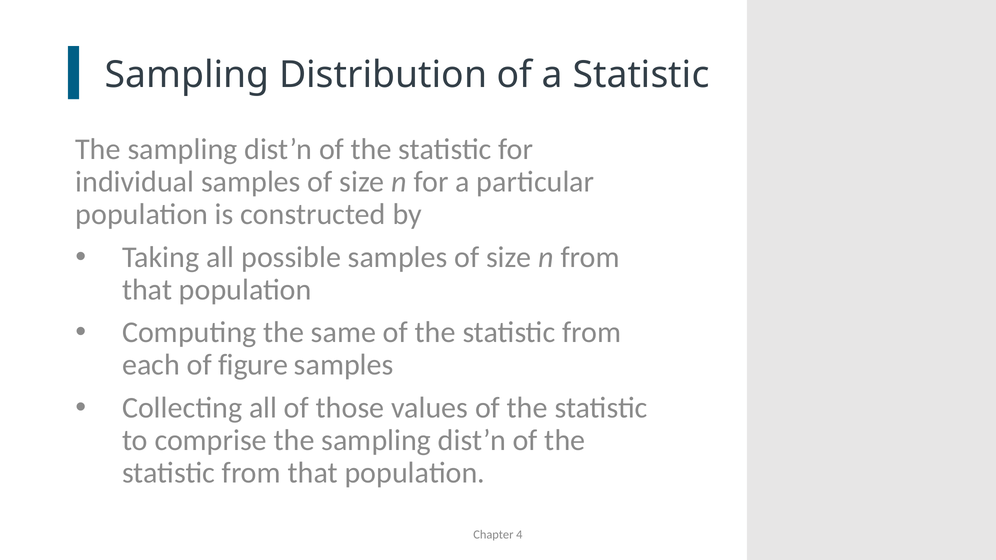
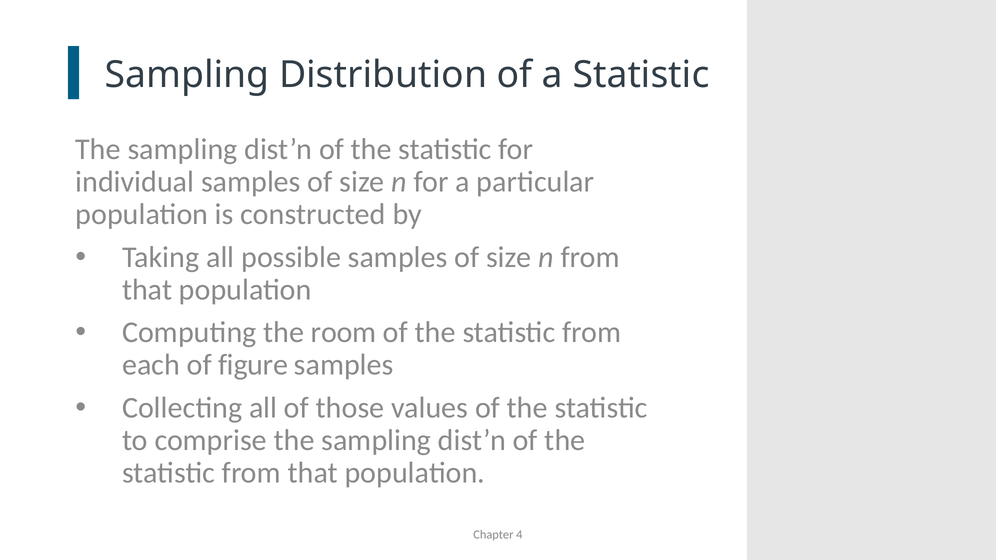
same: same -> room
